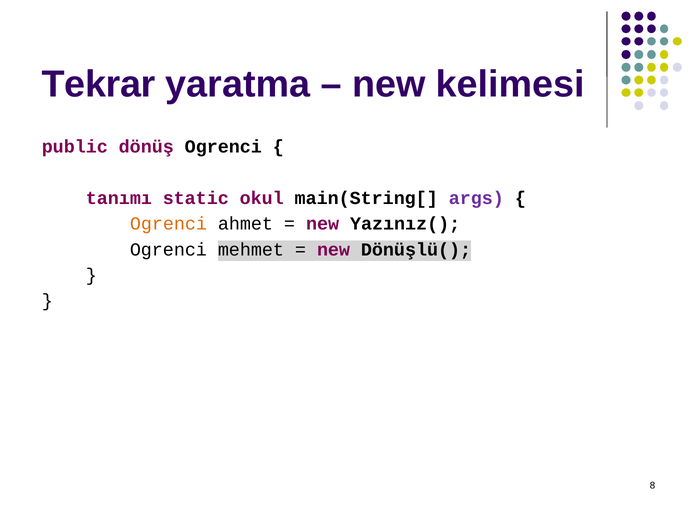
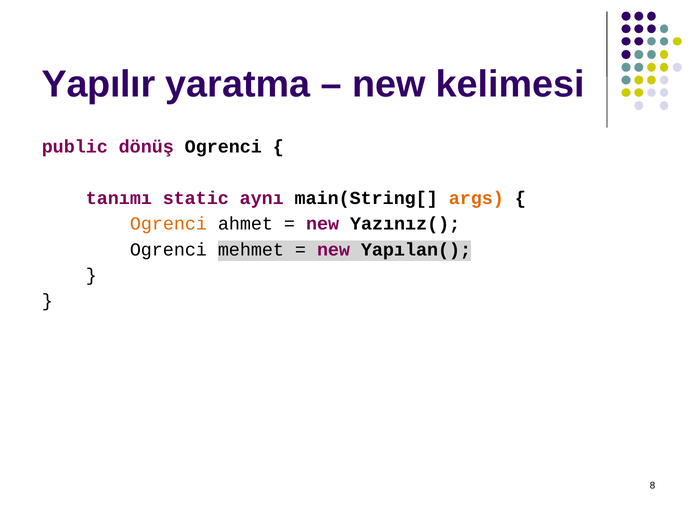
Tekrar: Tekrar -> Yapılır
okul: okul -> aynı
args colour: purple -> orange
Dönüşlü(: Dönüşlü( -> Yapılan(
